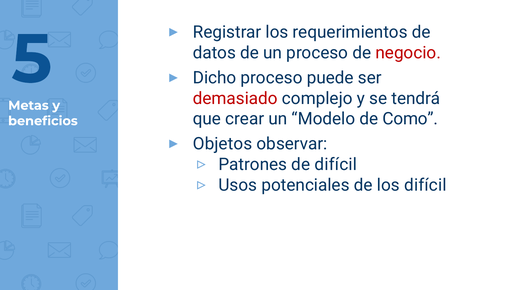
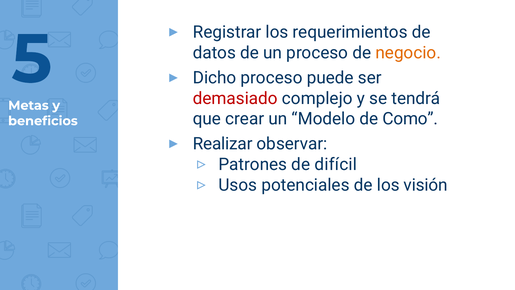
negocio colour: red -> orange
Objetos: Objetos -> Realizar
los difícil: difícil -> visión
